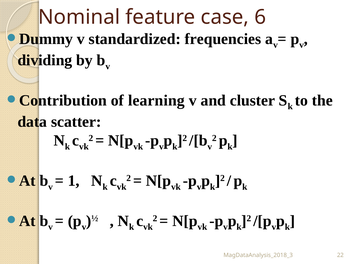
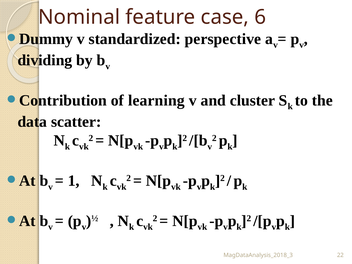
frequencies: frequencies -> perspective
